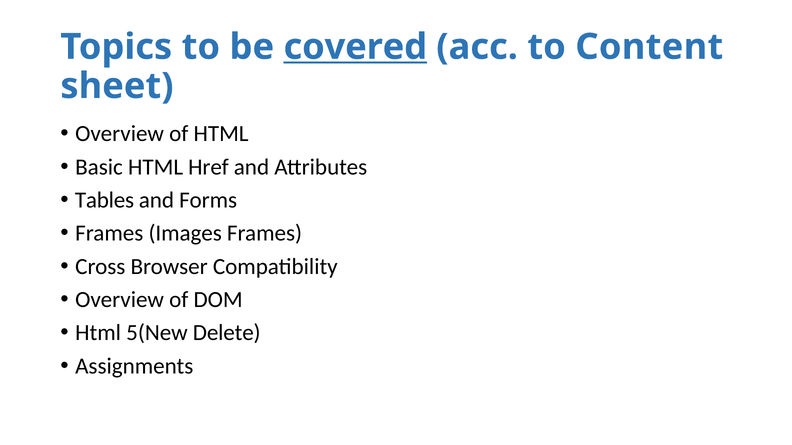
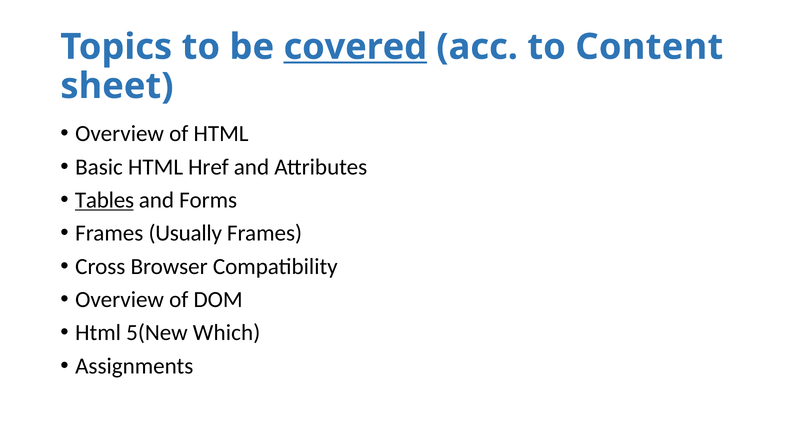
Tables underline: none -> present
Images: Images -> Usually
Delete: Delete -> Which
